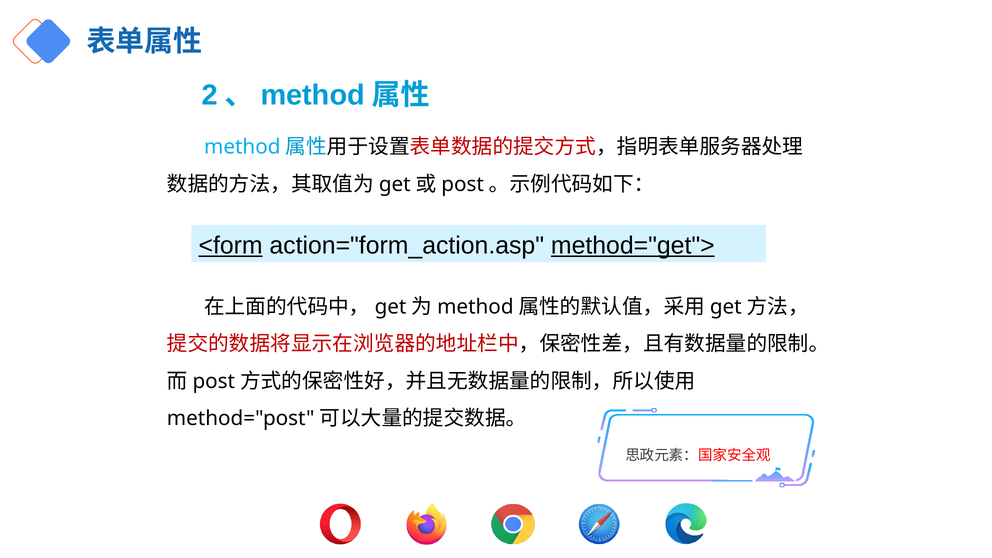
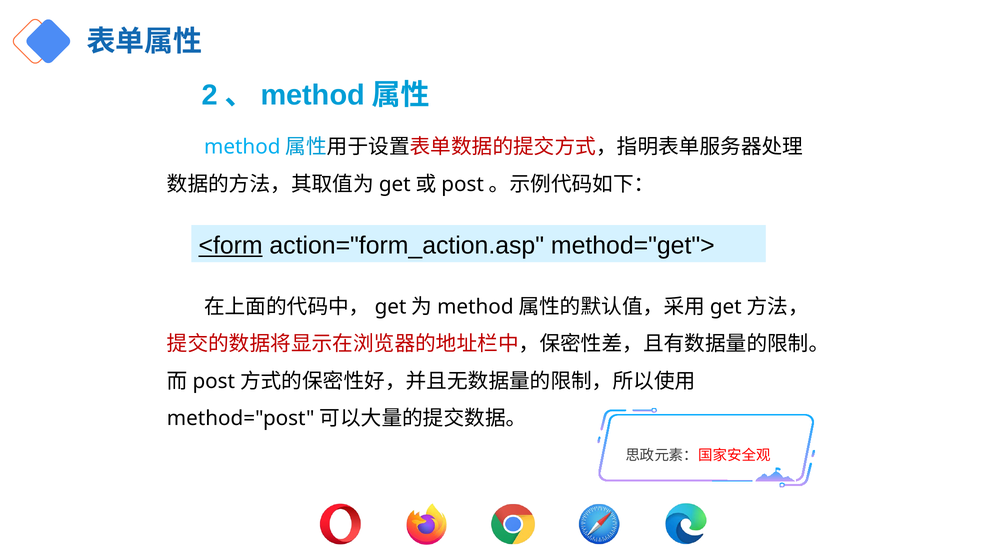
method="get"> underline: present -> none
